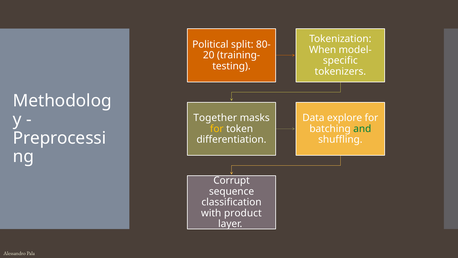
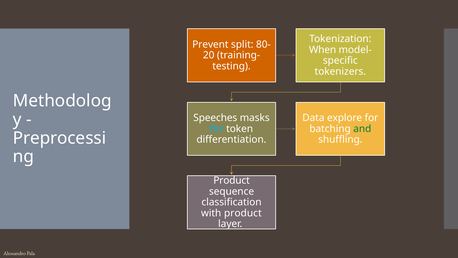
Political: Political -> Prevent
Together: Together -> Speeches
for at (217, 129) colour: yellow -> light blue
Corrupt at (232, 180): Corrupt -> Product
